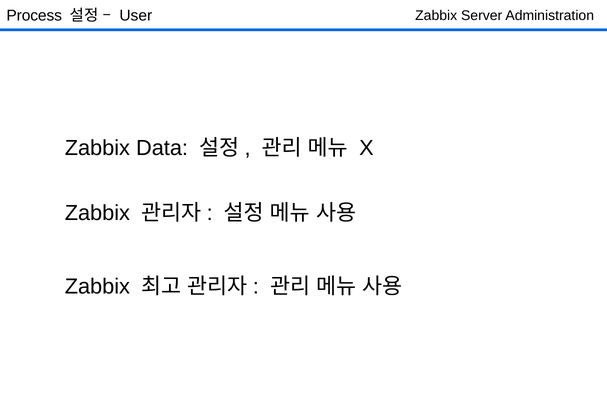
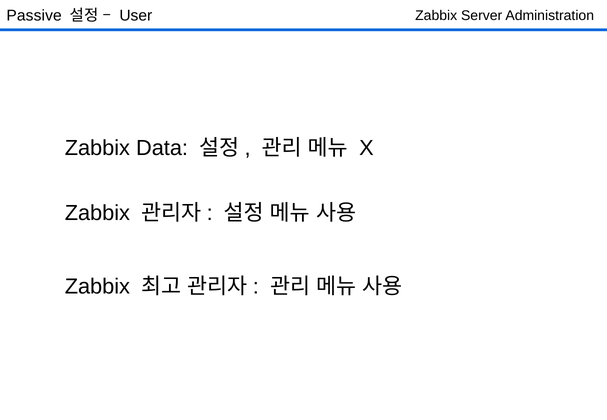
Process: Process -> Passive
